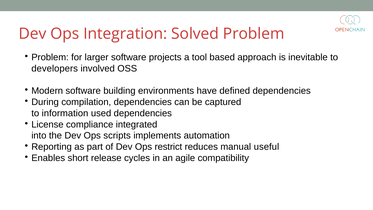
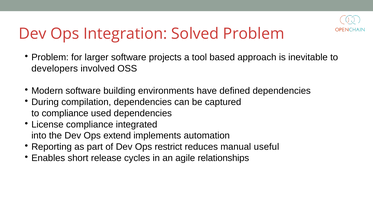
to information: information -> compliance
scripts: scripts -> extend
compatibility: compatibility -> relationships
